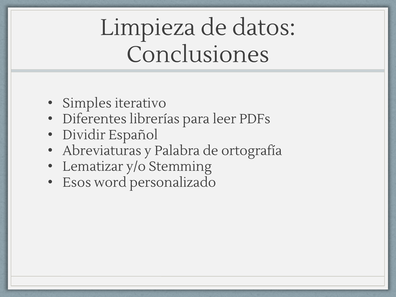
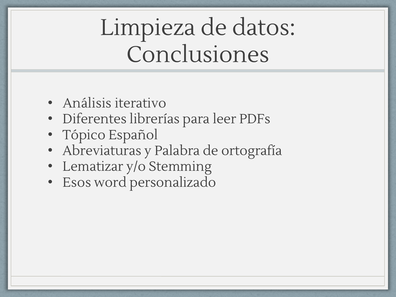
Simples: Simples -> Análisis
Dividir: Dividir -> Tópico
